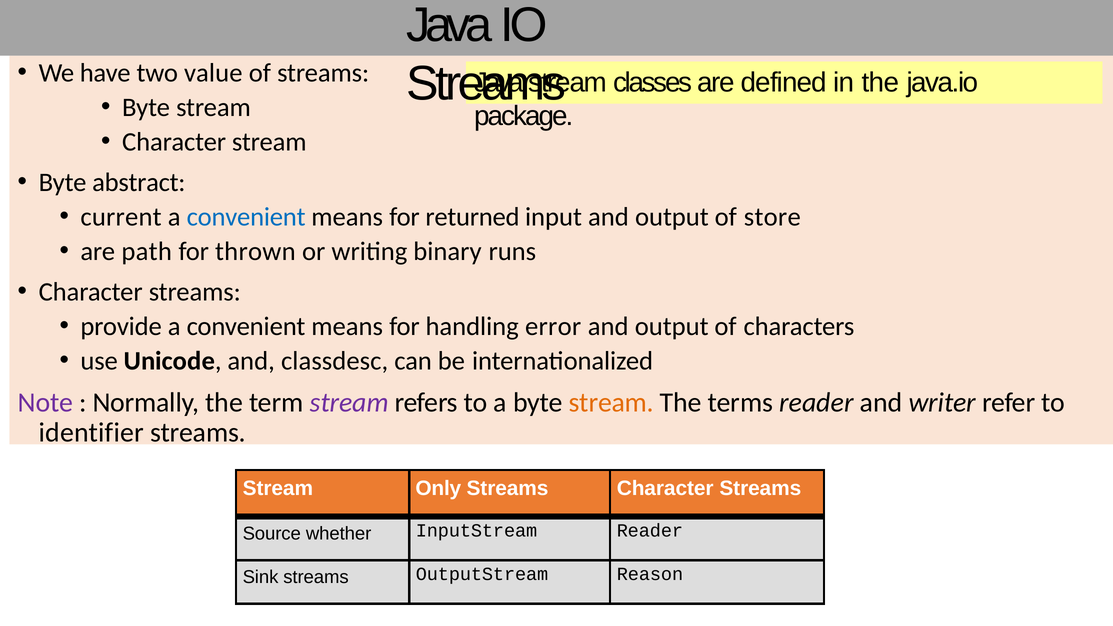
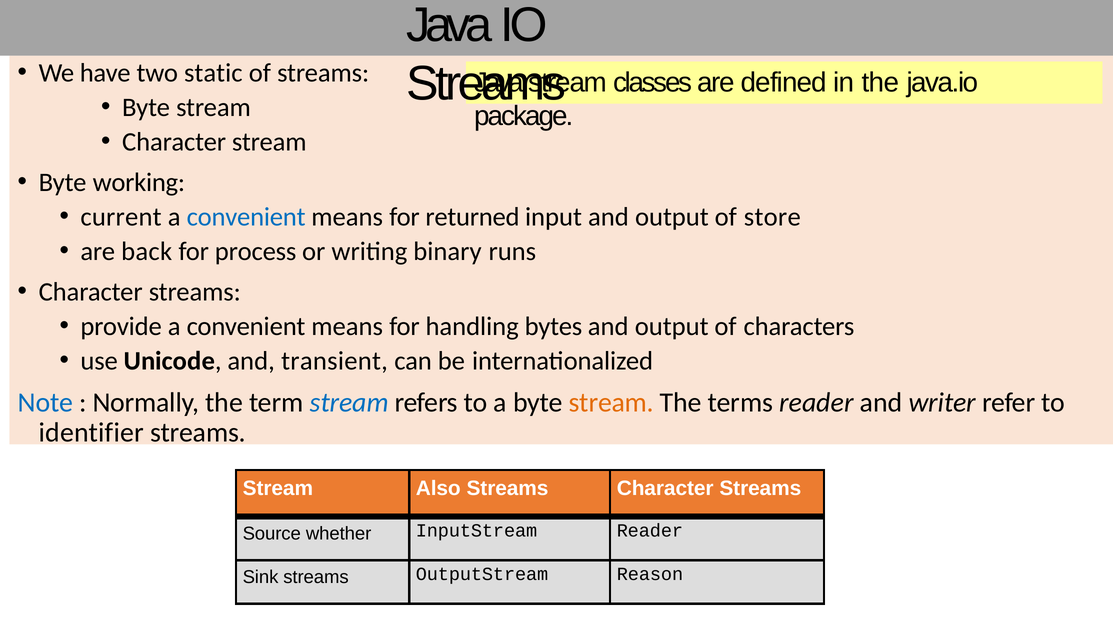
value: value -> static
abstract: abstract -> working
path: path -> back
thrown: thrown -> process
error: error -> bytes
classdesc: classdesc -> transient
Note colour: purple -> blue
stream at (349, 402) colour: purple -> blue
Only: Only -> Also
